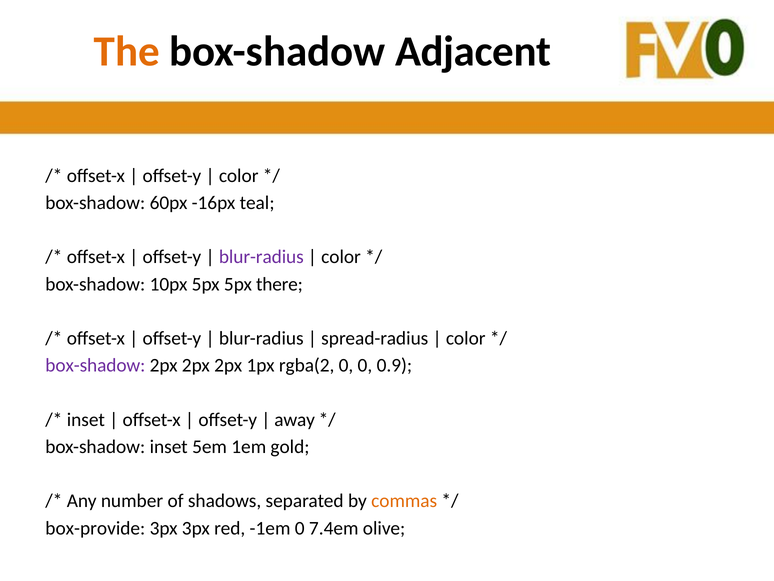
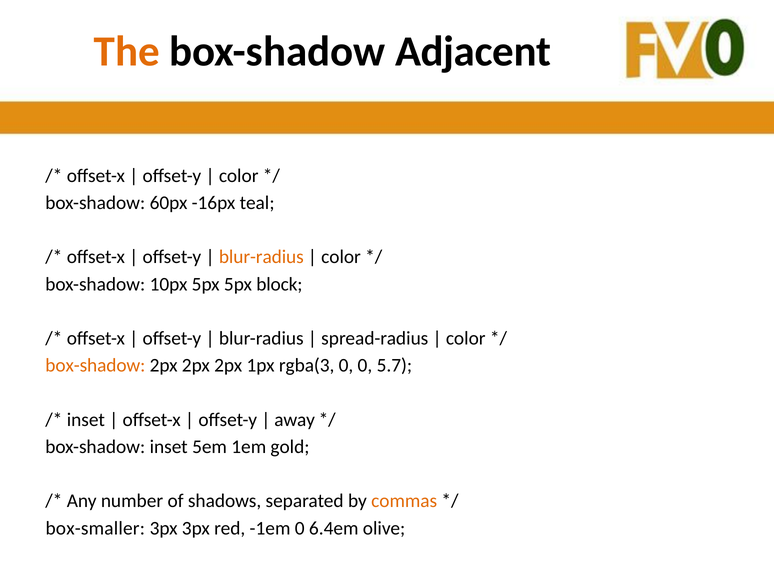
blur-radius at (261, 257) colour: purple -> orange
there: there -> block
box-shadow at (95, 365) colour: purple -> orange
rgba(2: rgba(2 -> rgba(3
0.9: 0.9 -> 5.7
box-provide: box-provide -> box-smaller
7.4em: 7.4em -> 6.4em
